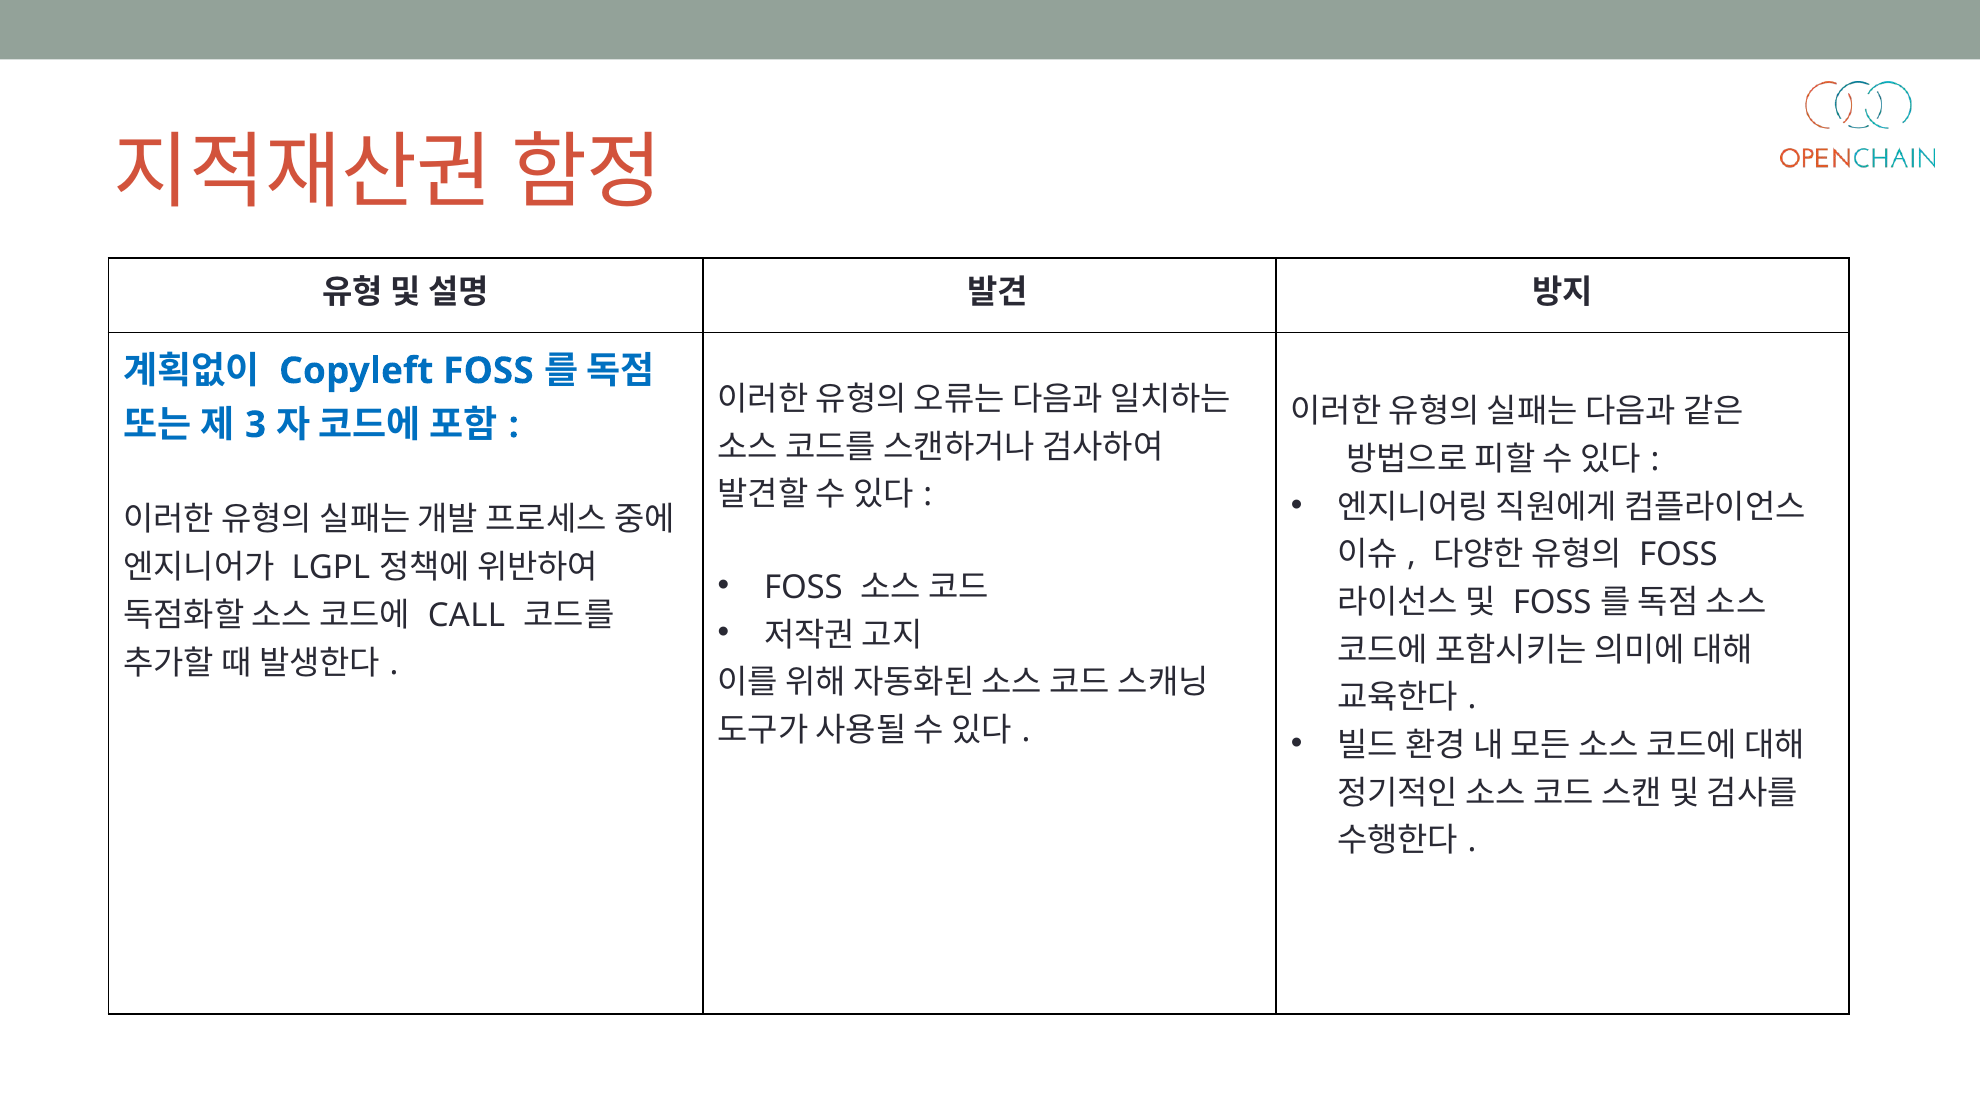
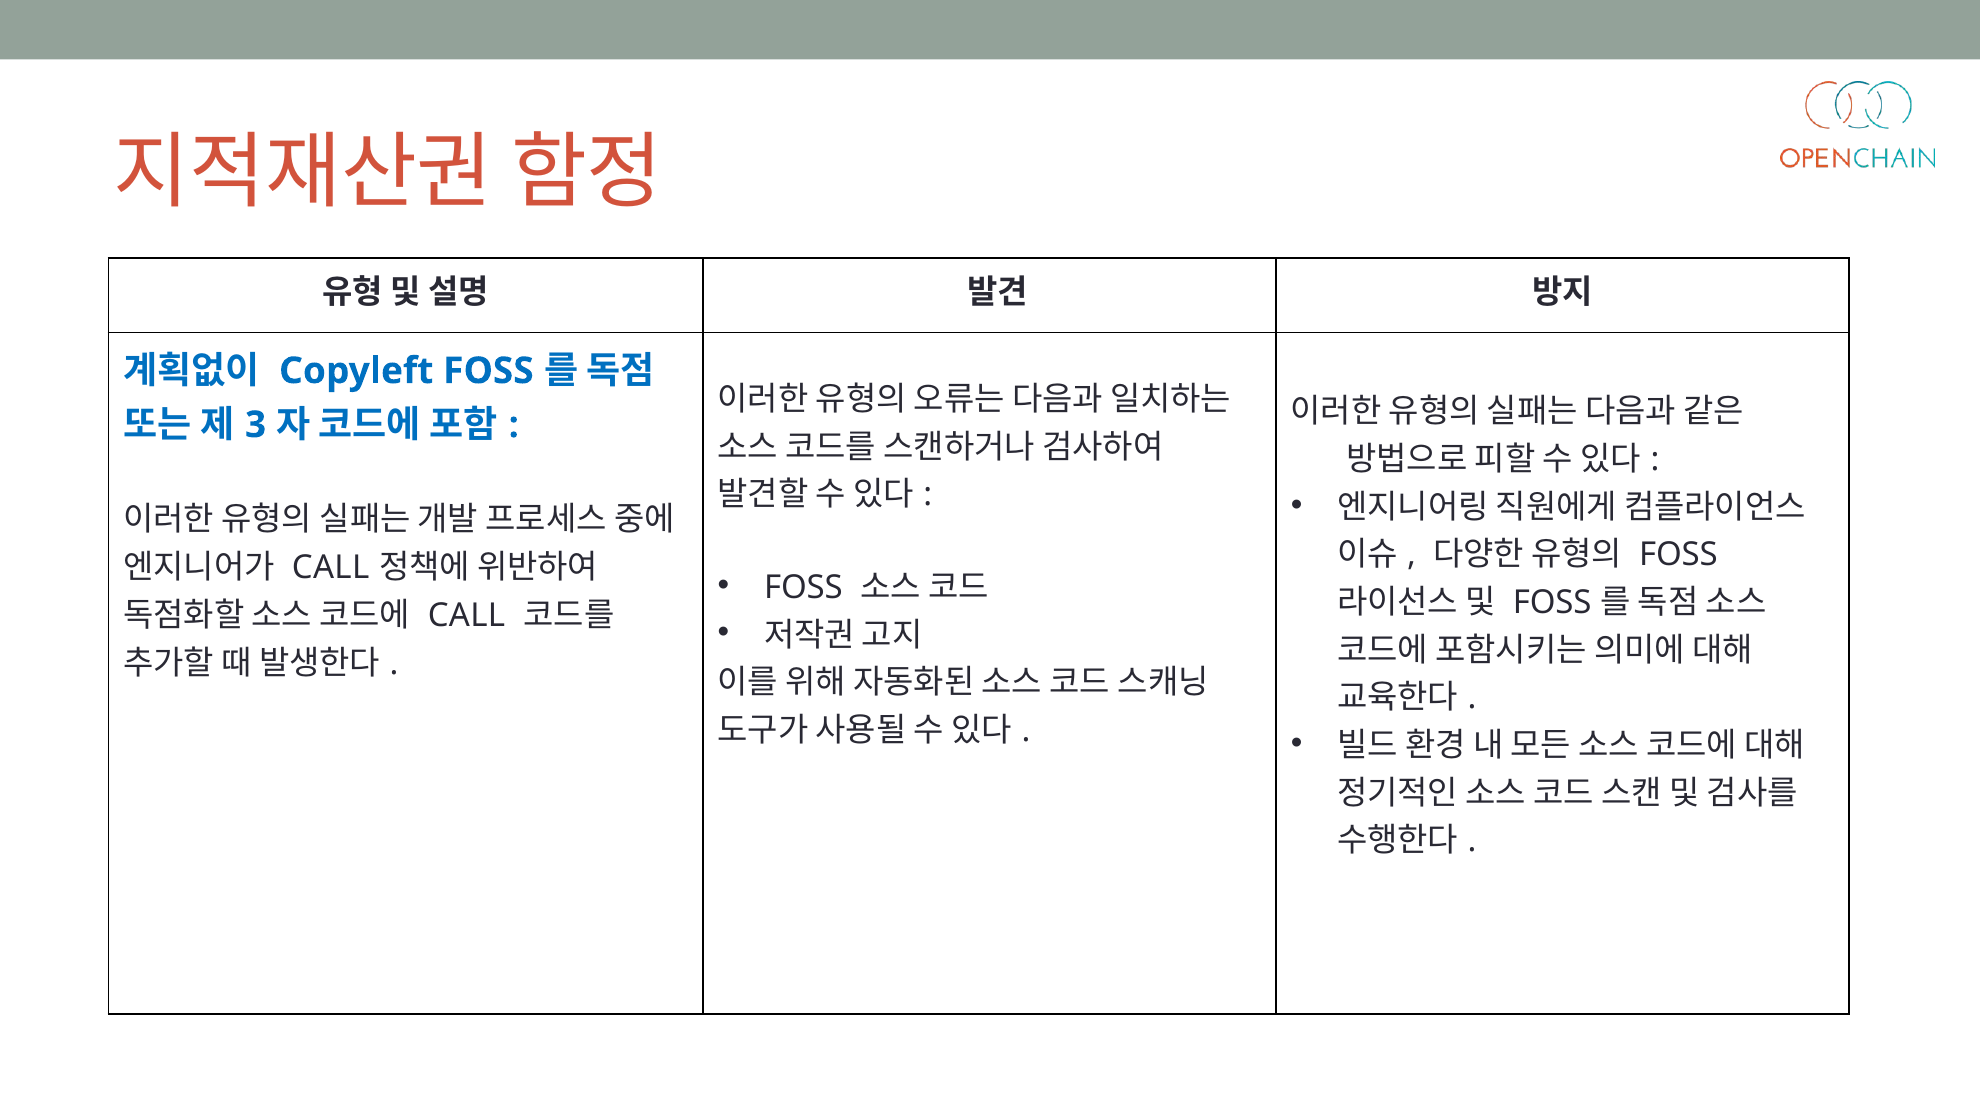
LGPL at (331, 567): LGPL -> CALL
